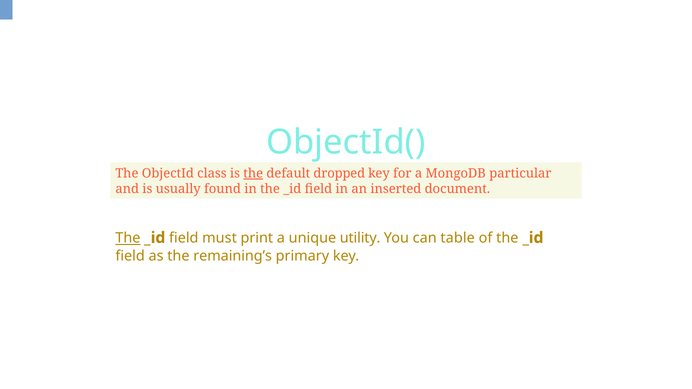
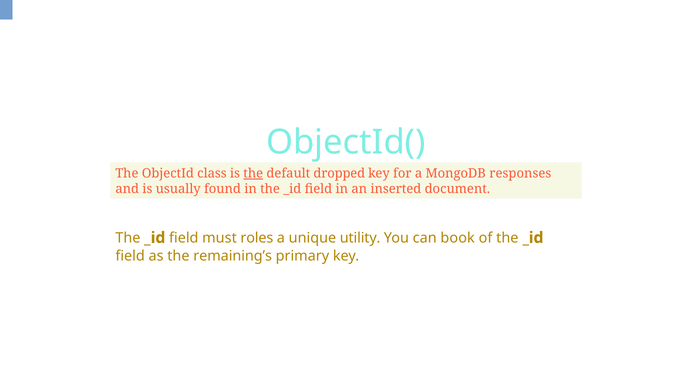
particular: particular -> responses
The at (128, 238) underline: present -> none
print: print -> roles
table: table -> book
